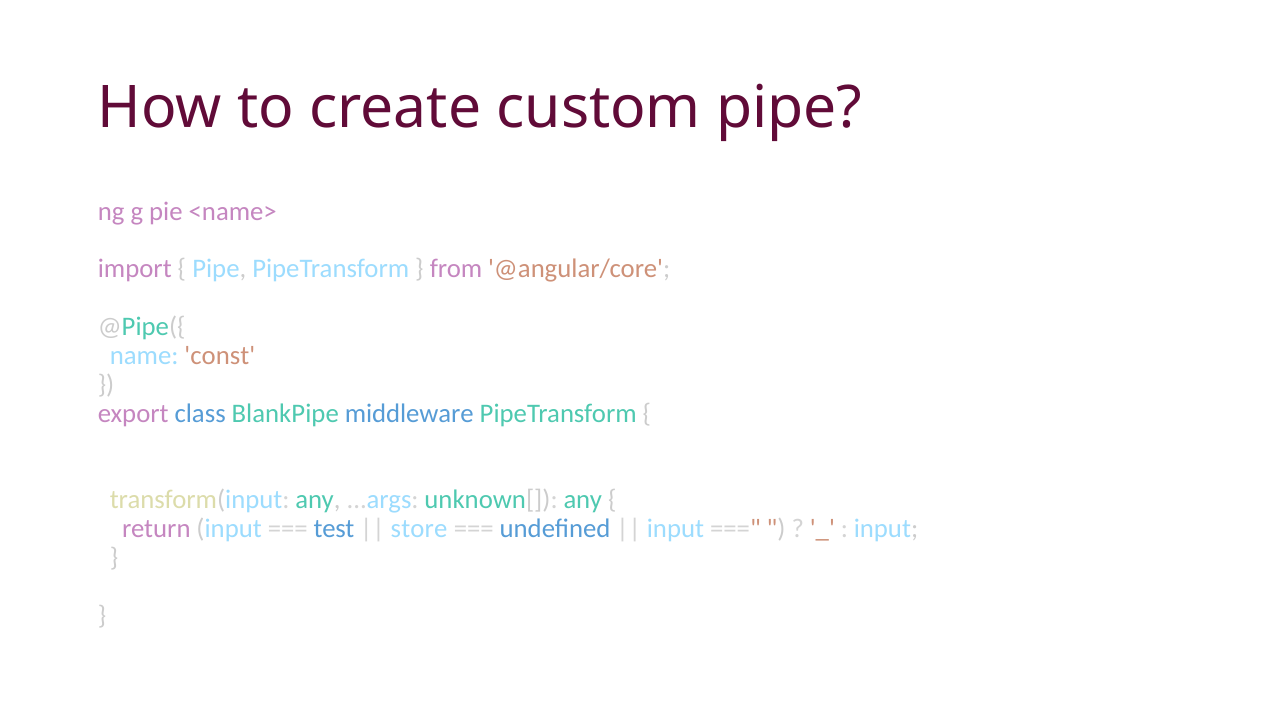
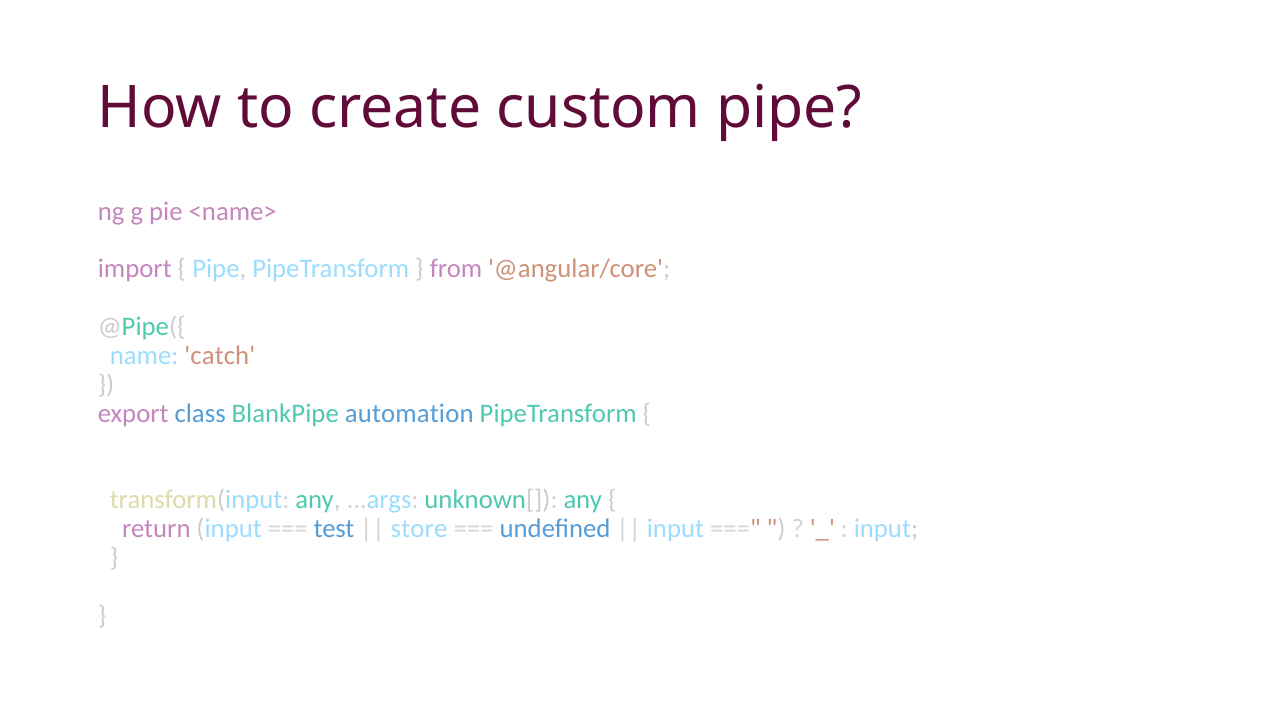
const: const -> catch
middleware: middleware -> automation
